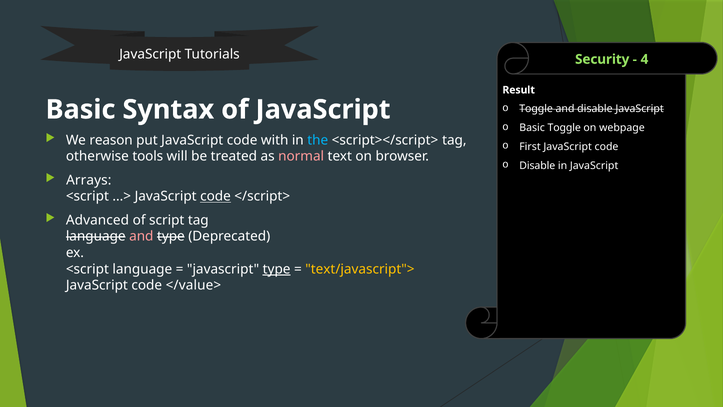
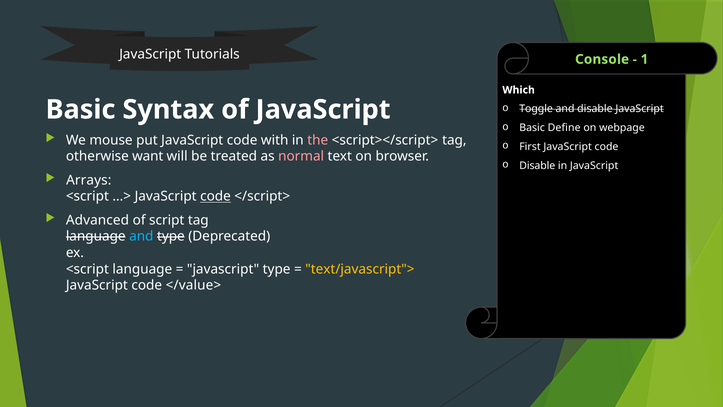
Security: Security -> Console
4: 4 -> 1
Result: Result -> Which
Basic Toggle: Toggle -> Define
reason: reason -> mouse
the colour: light blue -> pink
tools: tools -> want
and at (141, 236) colour: pink -> light blue
type at (277, 269) underline: present -> none
